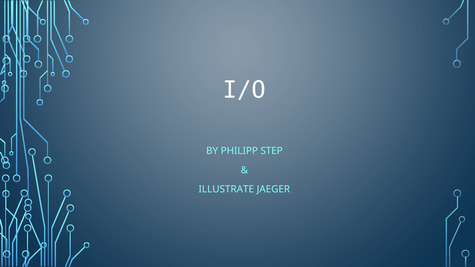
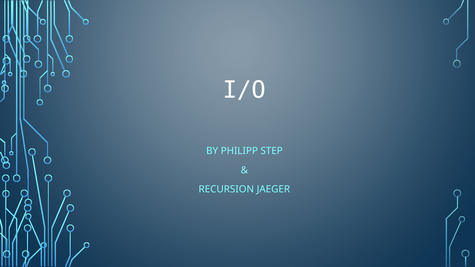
ILLUSTRATE: ILLUSTRATE -> RECURSION
